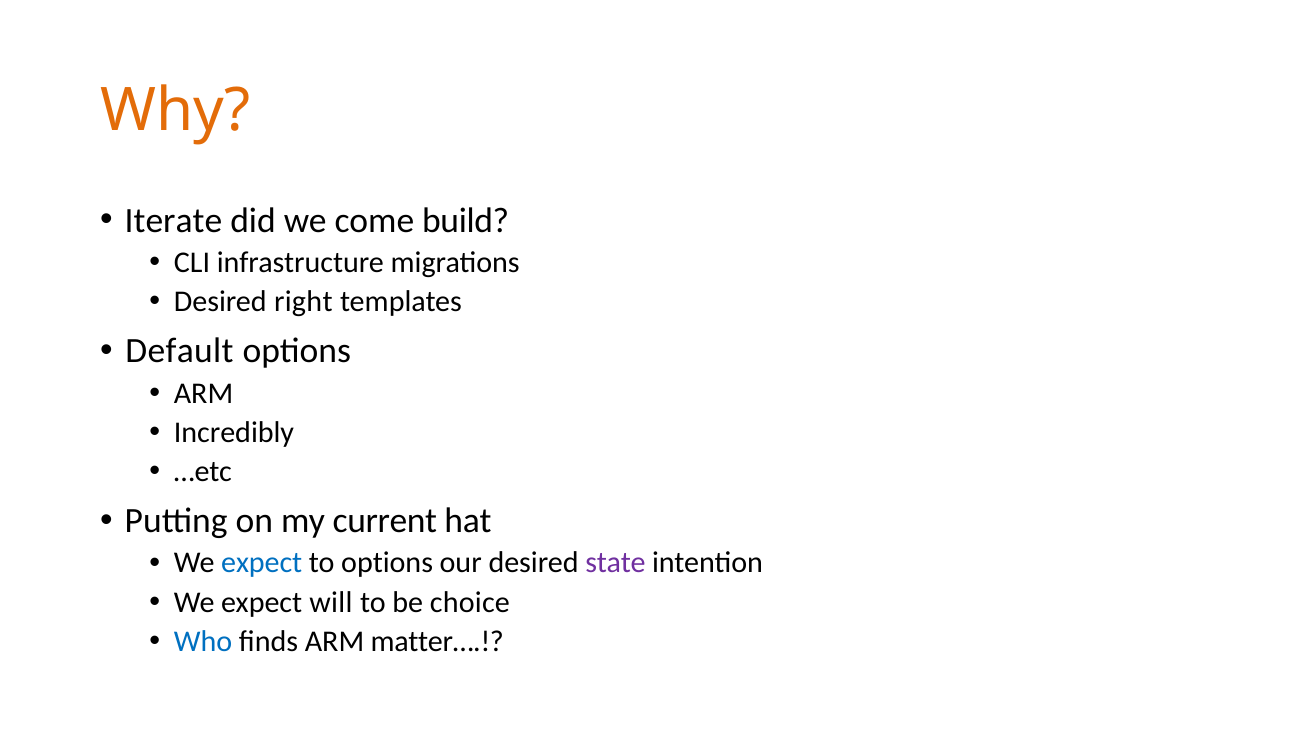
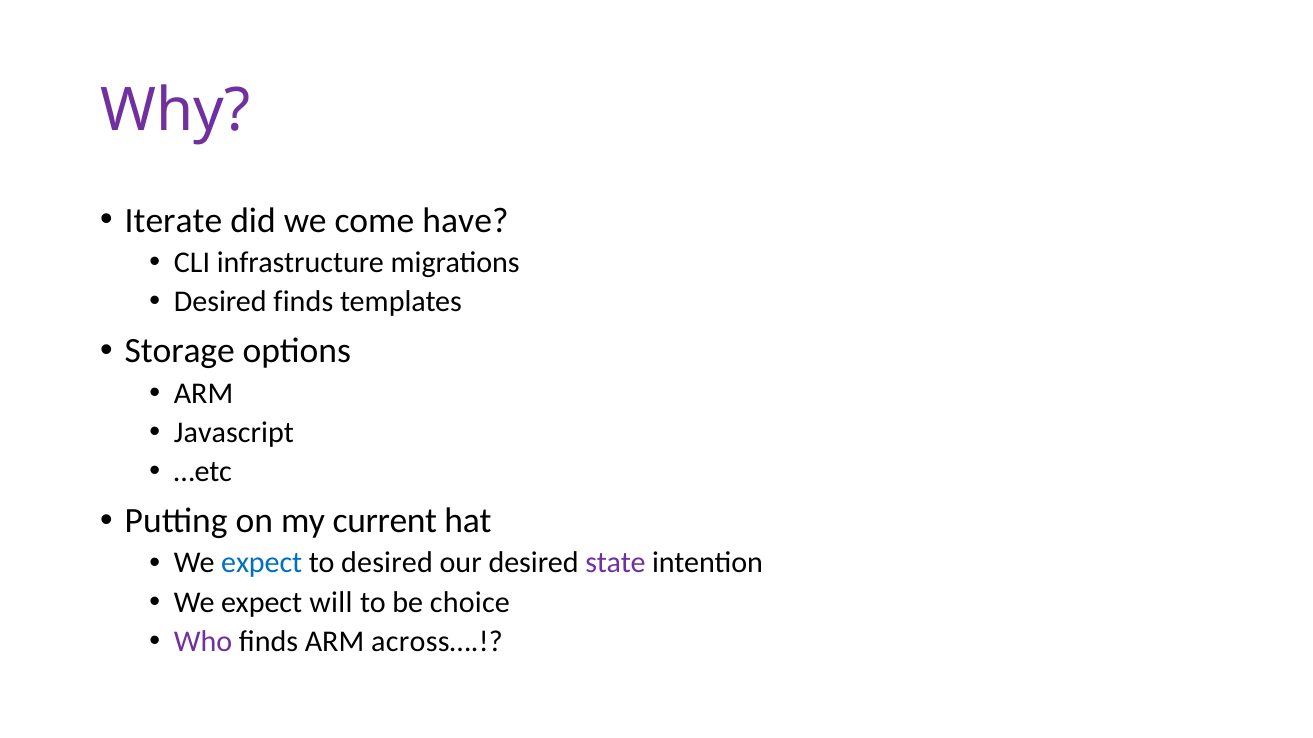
Why colour: orange -> purple
build: build -> have
Desired right: right -> finds
Default: Default -> Storage
Incredibly: Incredibly -> Javascript
to options: options -> desired
Who colour: blue -> purple
matter…: matter… -> across…
